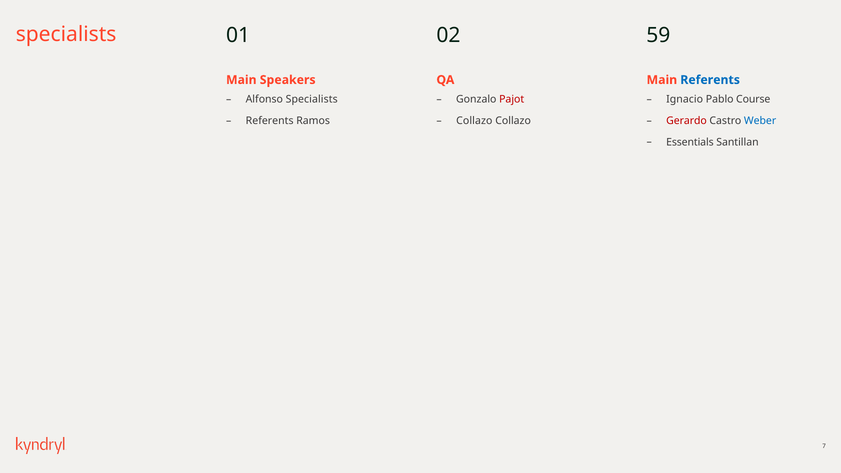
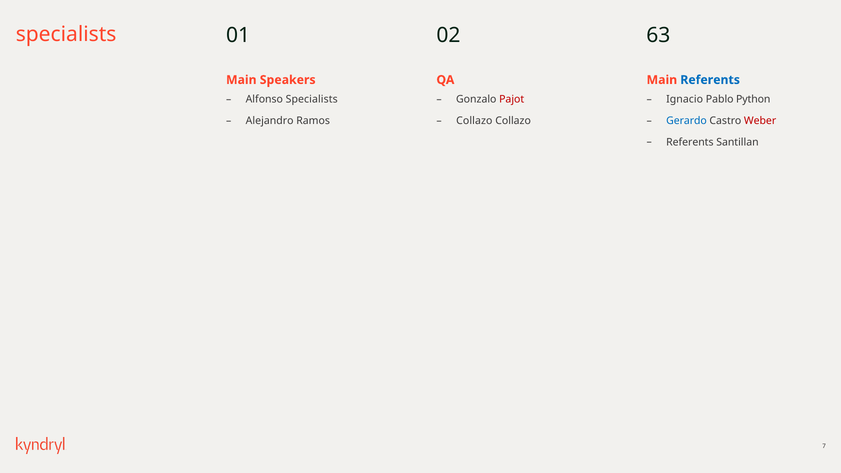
59: 59 -> 63
Course: Course -> Python
Referents at (270, 121): Referents -> Alejandro
Gerardo colour: red -> blue
Weber colour: blue -> red
Essentials at (690, 142): Essentials -> Referents
